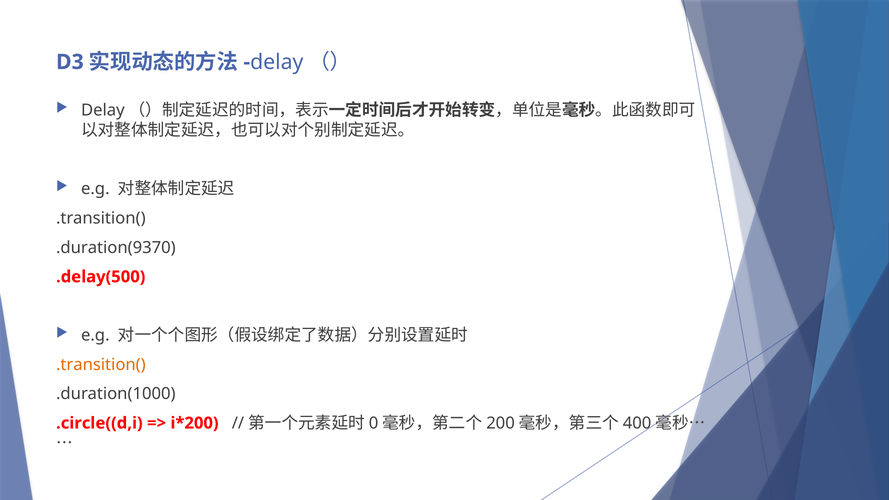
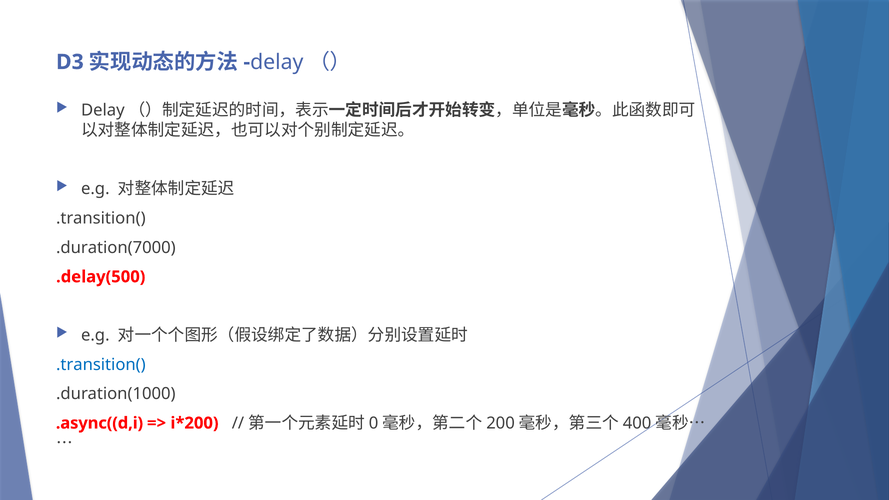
.duration(9370: .duration(9370 -> .duration(7000
.transition( at (101, 365) colour: orange -> blue
.circle((d,i: .circle((d,i -> .async((d,i
